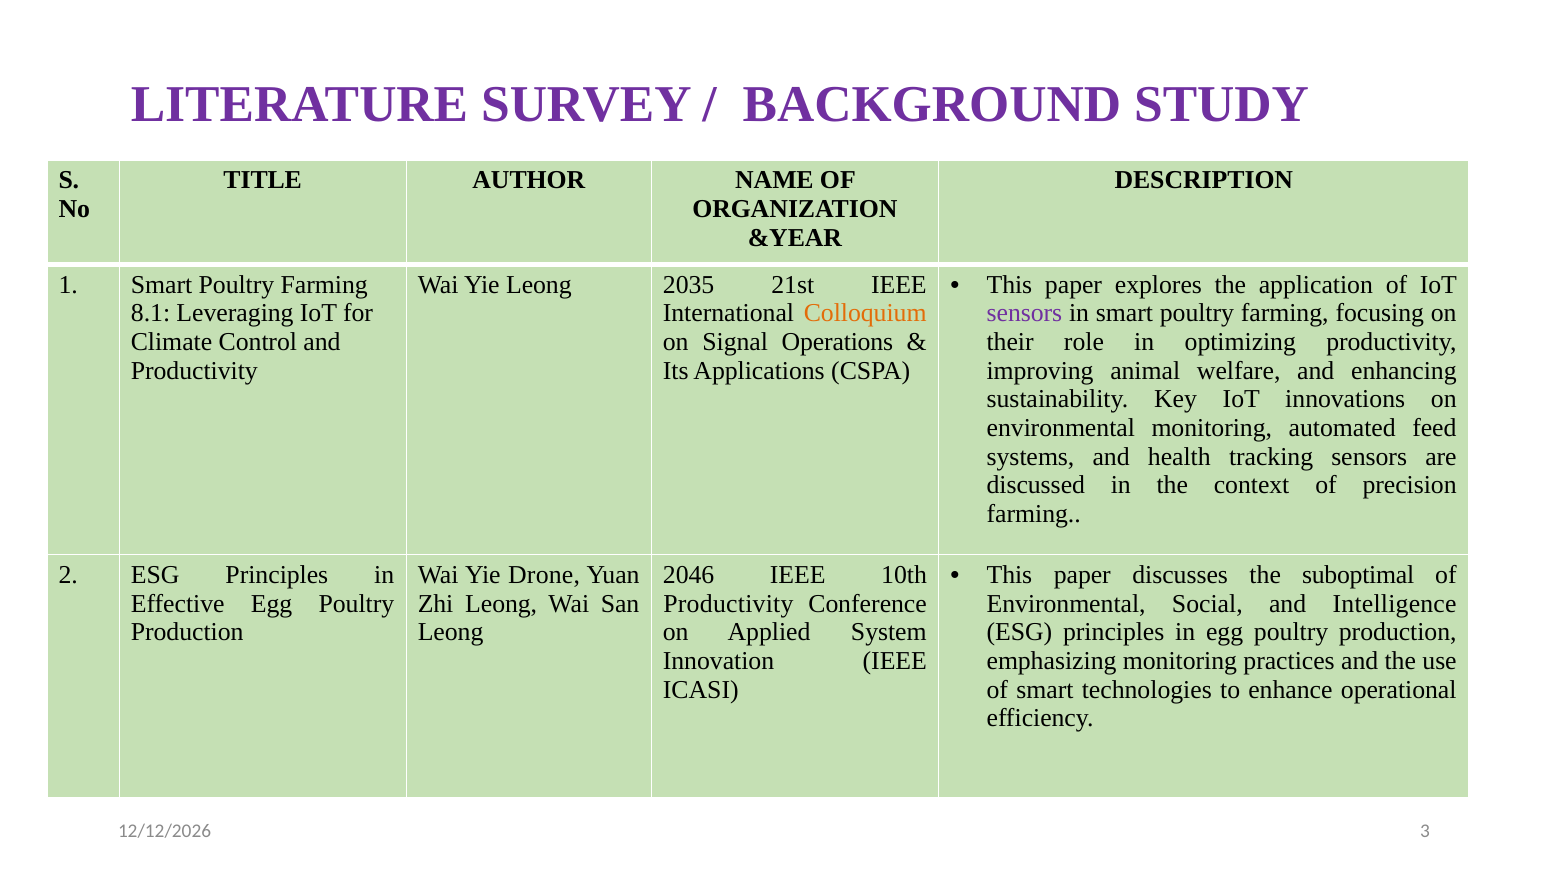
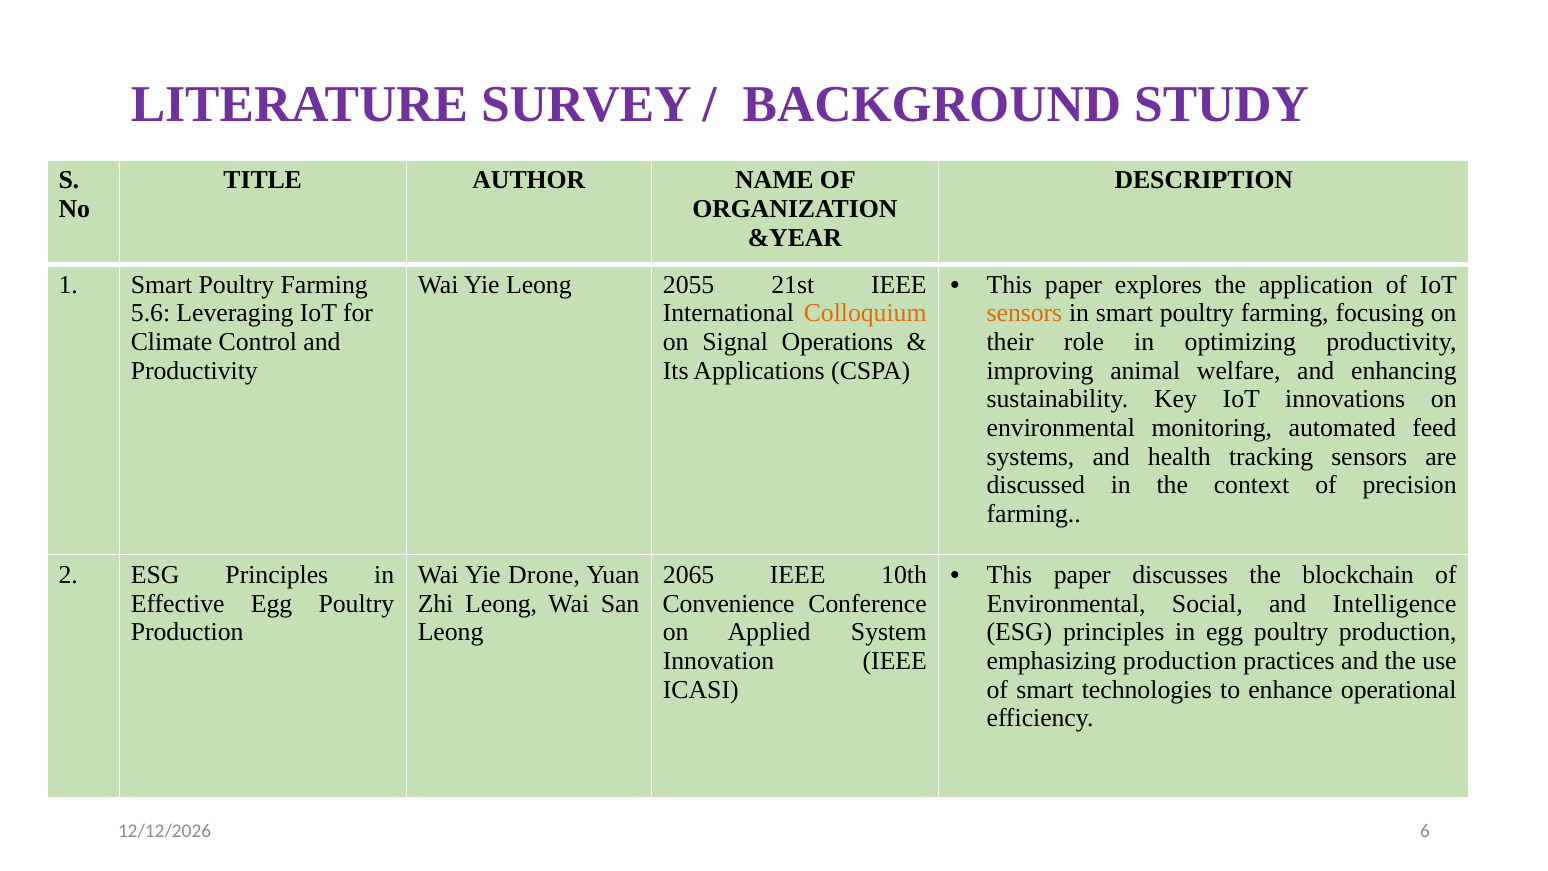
2035: 2035 -> 2055
8.1: 8.1 -> 5.6
sensors at (1024, 313) colour: purple -> orange
2046: 2046 -> 2065
suboptimal: suboptimal -> blockchain
Productivity at (728, 603): Productivity -> Convenience
emphasizing monitoring: monitoring -> production
3 at (1425, 831): 3 -> 6
